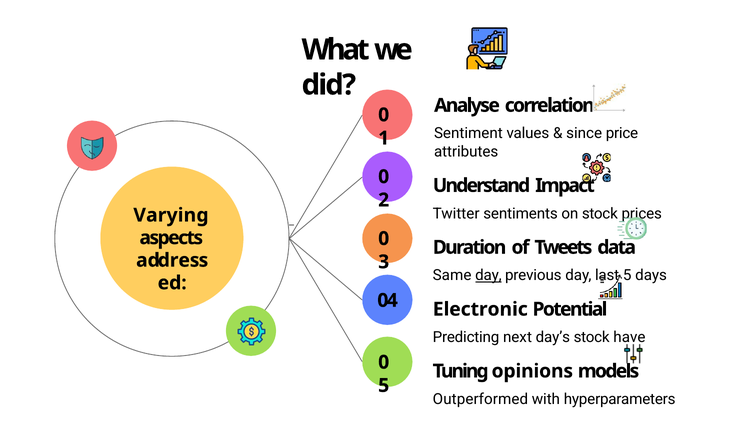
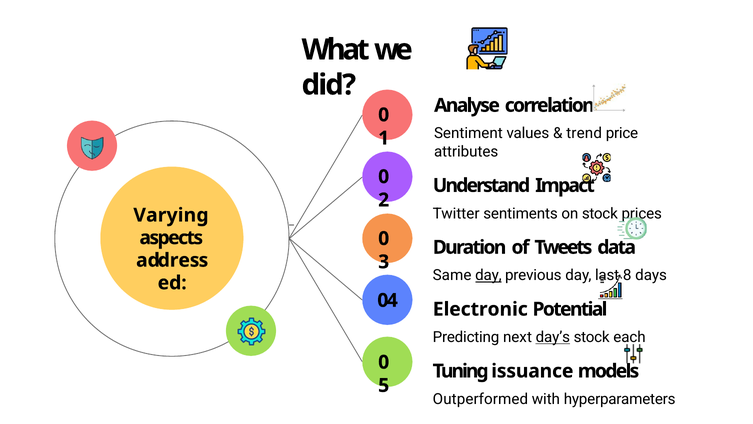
since: since -> trend
5 at (627, 275): 5 -> 8
day’s underline: none -> present
have: have -> each
opinions: opinions -> issuance
